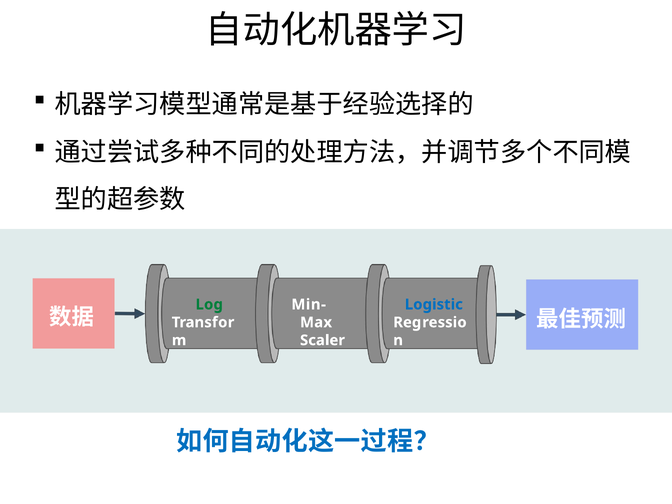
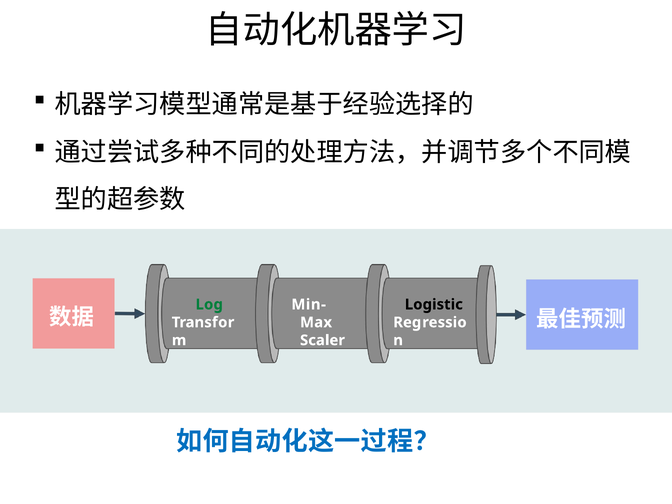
Logistic colour: blue -> black
